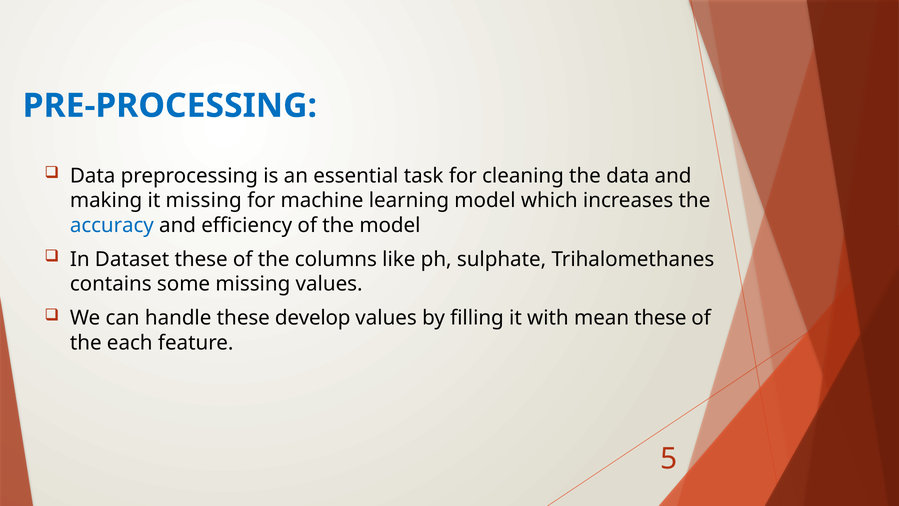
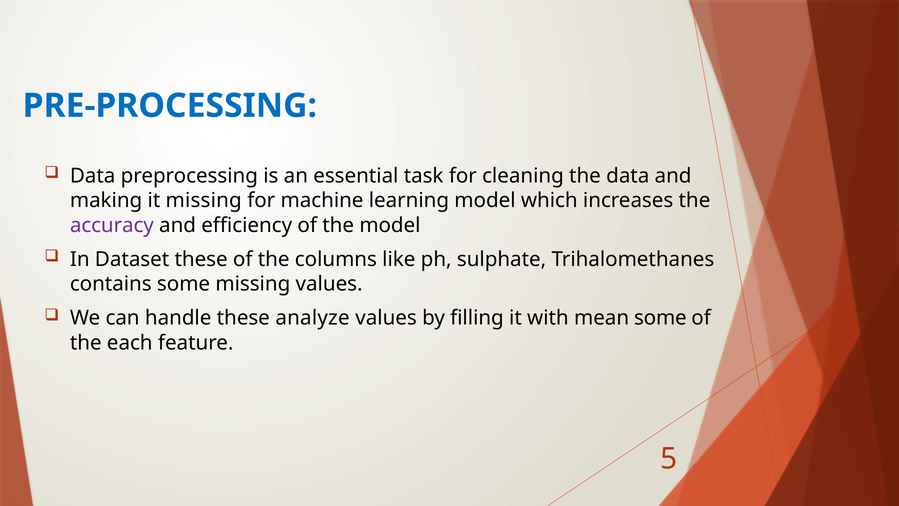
accuracy colour: blue -> purple
develop: develop -> analyze
mean these: these -> some
